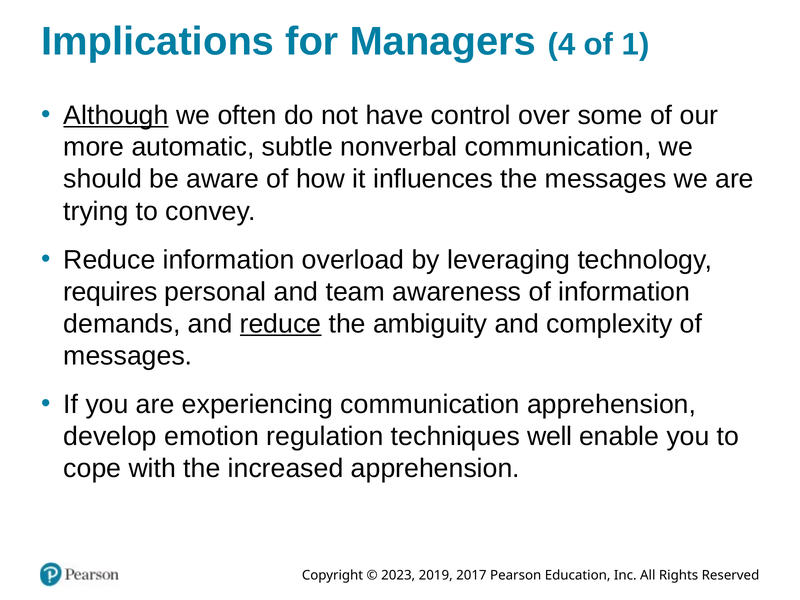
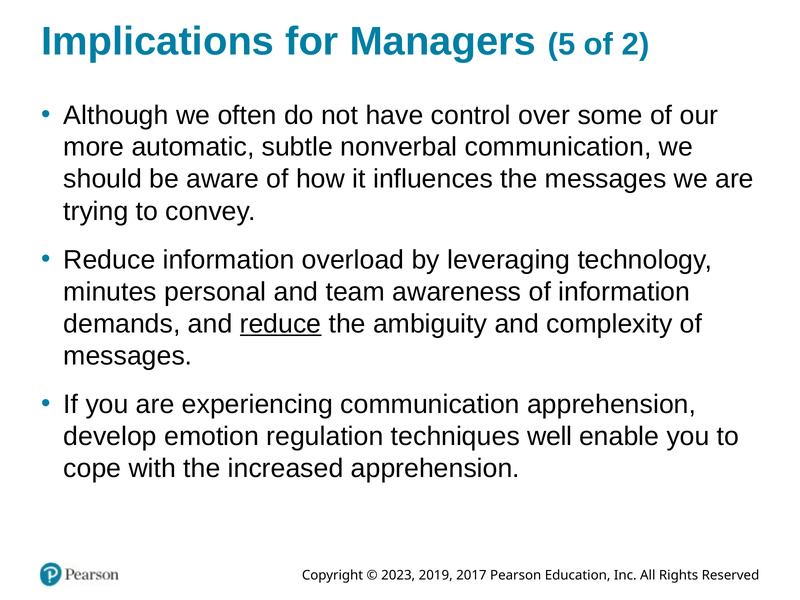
4: 4 -> 5
1: 1 -> 2
Although underline: present -> none
requires: requires -> minutes
